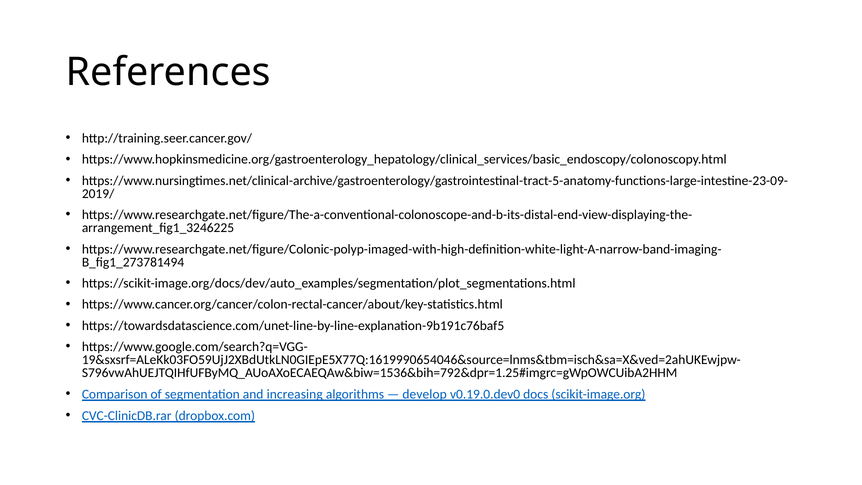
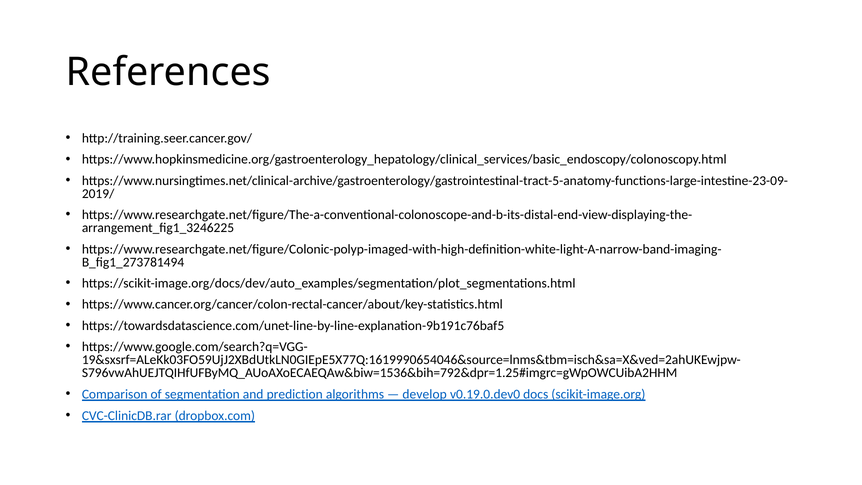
increasing: increasing -> prediction
